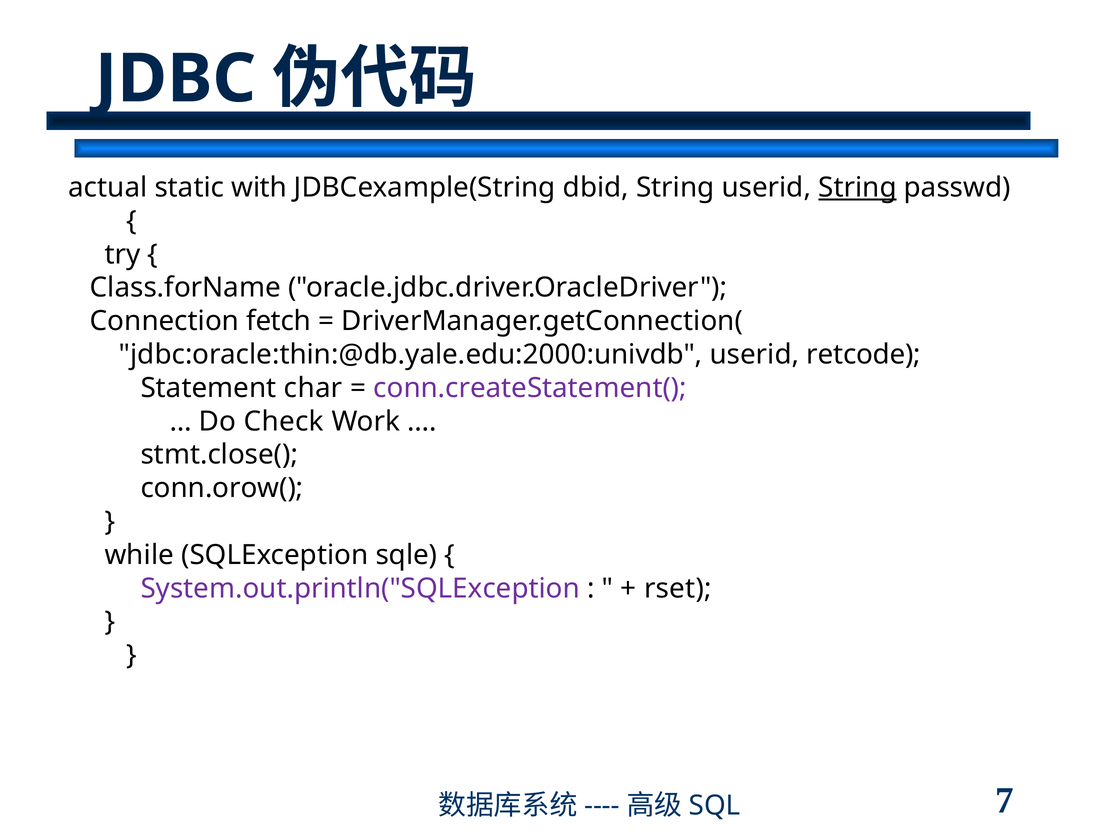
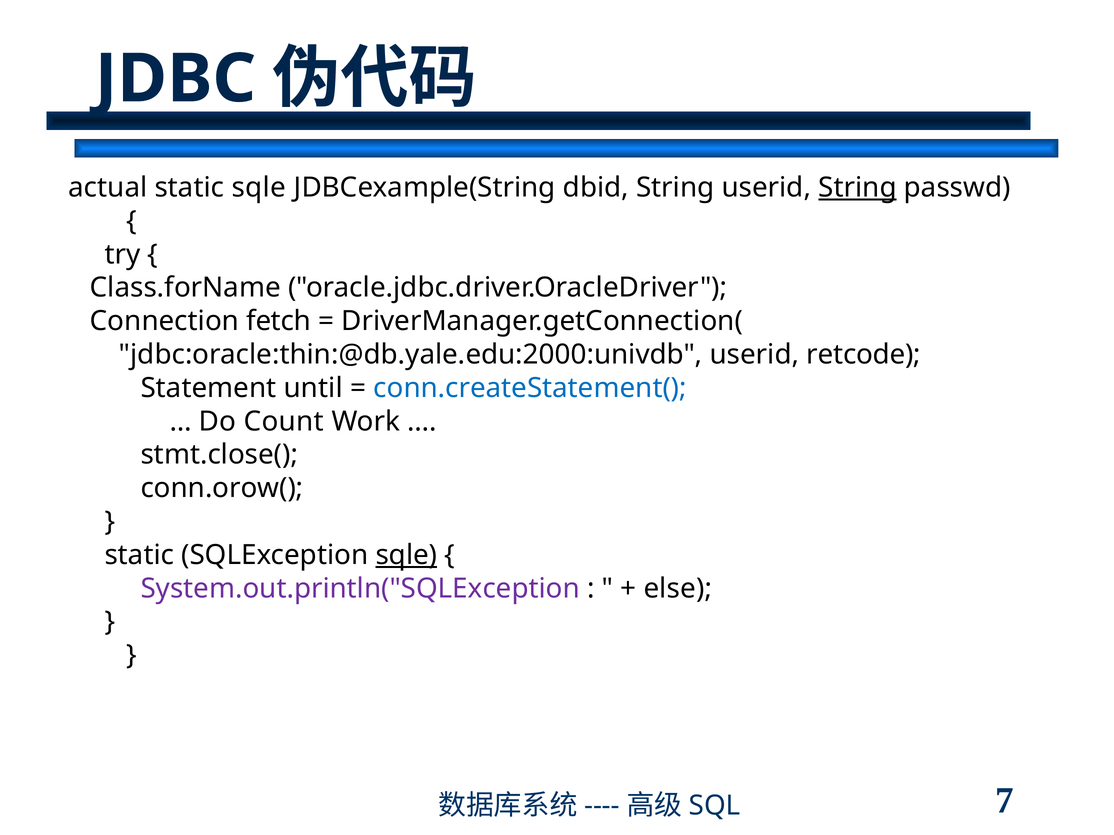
static with: with -> sqle
char: char -> until
conn.createStatement( colour: purple -> blue
Check: Check -> Count
while at (139, 555): while -> static
sqle at (406, 555) underline: none -> present
rset: rset -> else
